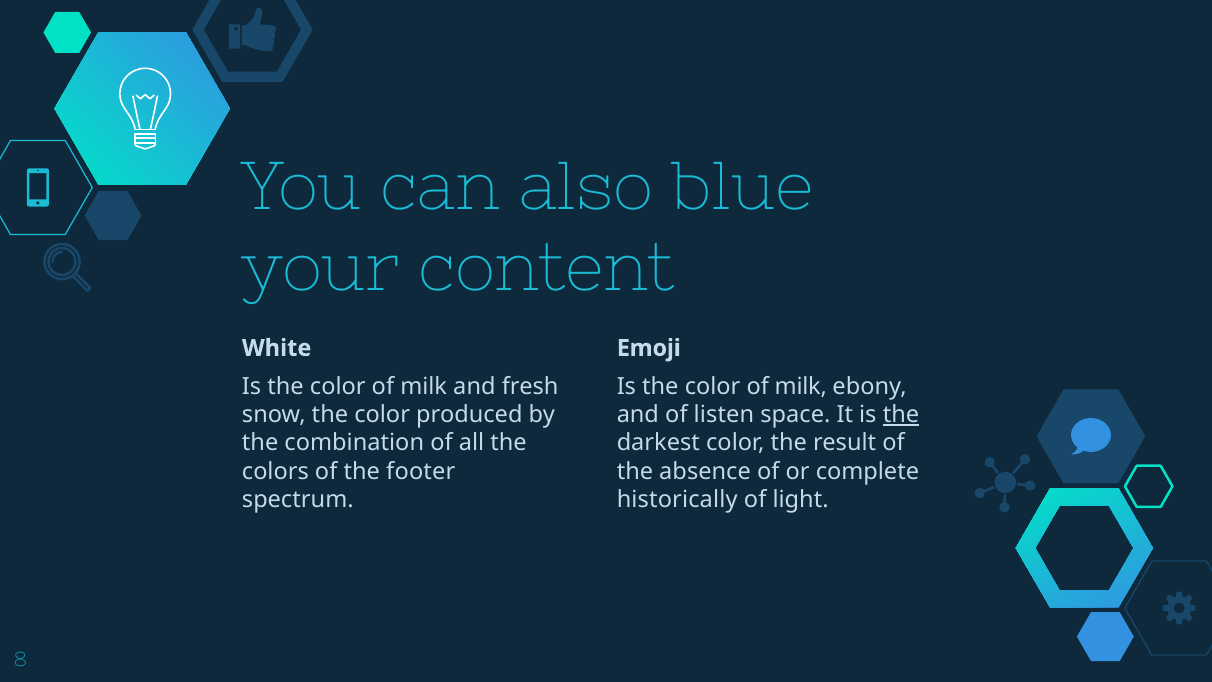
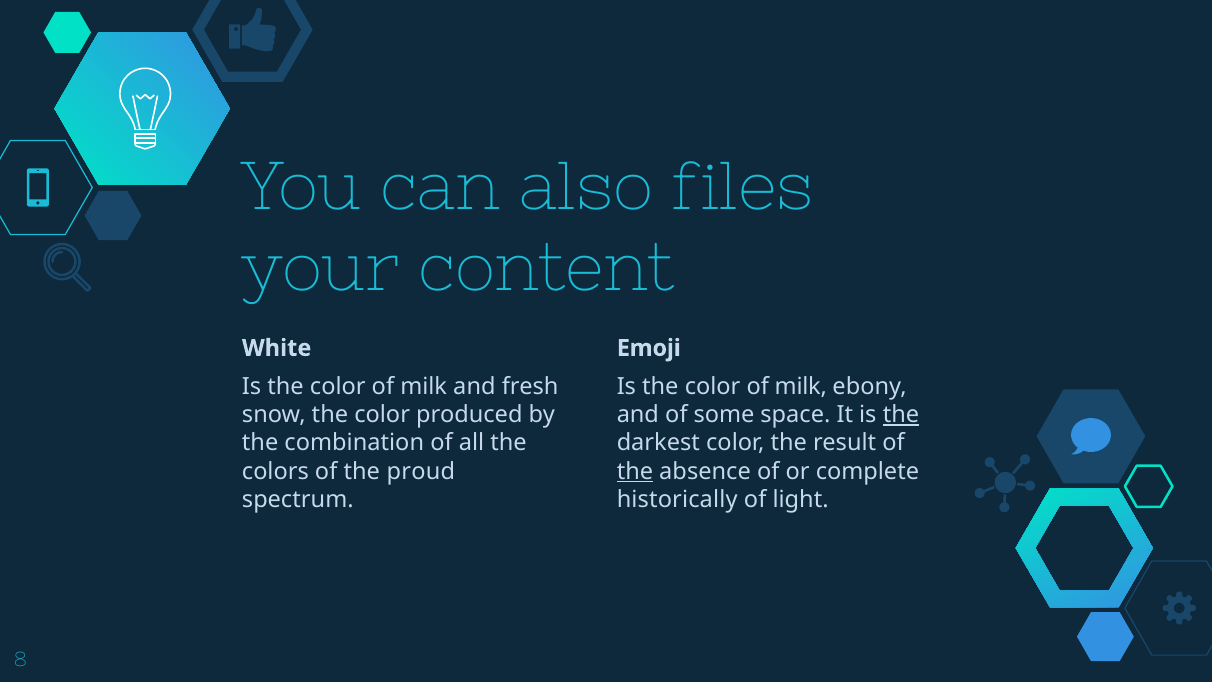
blue: blue -> files
listen: listen -> some
footer: footer -> proud
the at (635, 471) underline: none -> present
